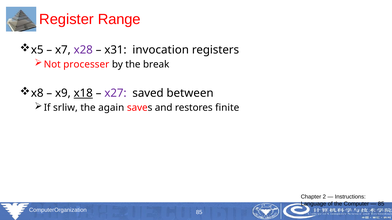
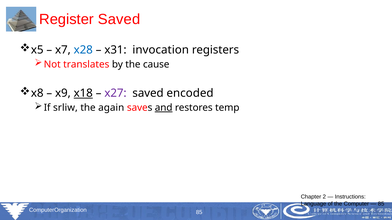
Register Range: Range -> Saved
x28 colour: purple -> blue
processer: processer -> translates
break: break -> cause
between: between -> encoded
and underline: none -> present
finite: finite -> temp
